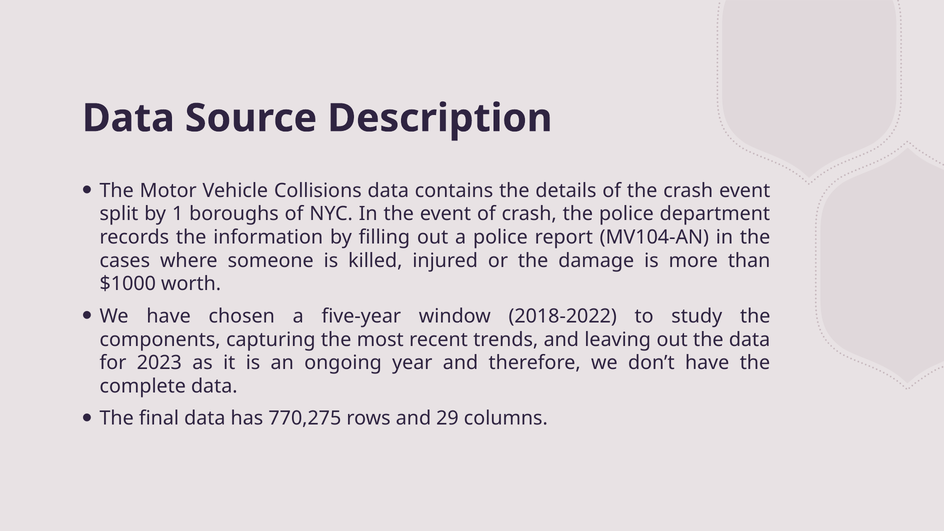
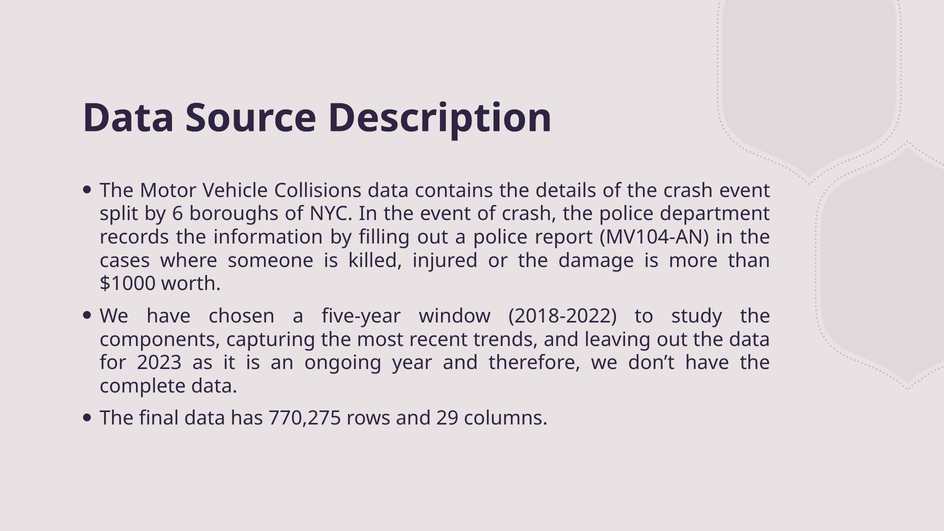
1: 1 -> 6
